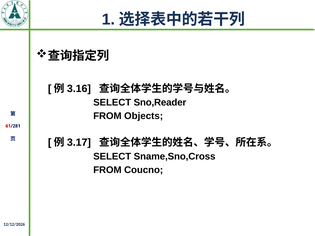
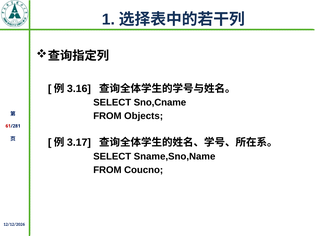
Sno,Reader: Sno,Reader -> Sno,Cname
Sname,Sno,Cross: Sname,Sno,Cross -> Sname,Sno,Name
